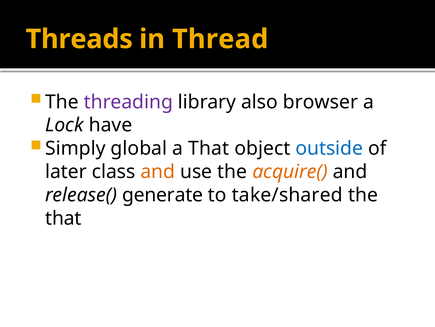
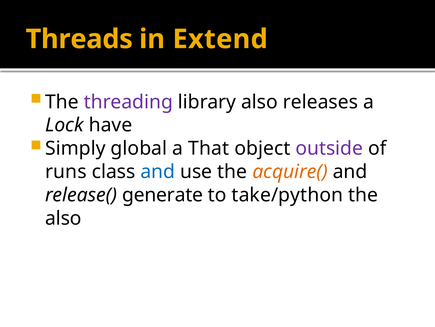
Thread: Thread -> Extend
browser: browser -> releases
outside colour: blue -> purple
later: later -> runs
and at (158, 171) colour: orange -> blue
take/shared: take/shared -> take/python
that at (63, 218): that -> also
